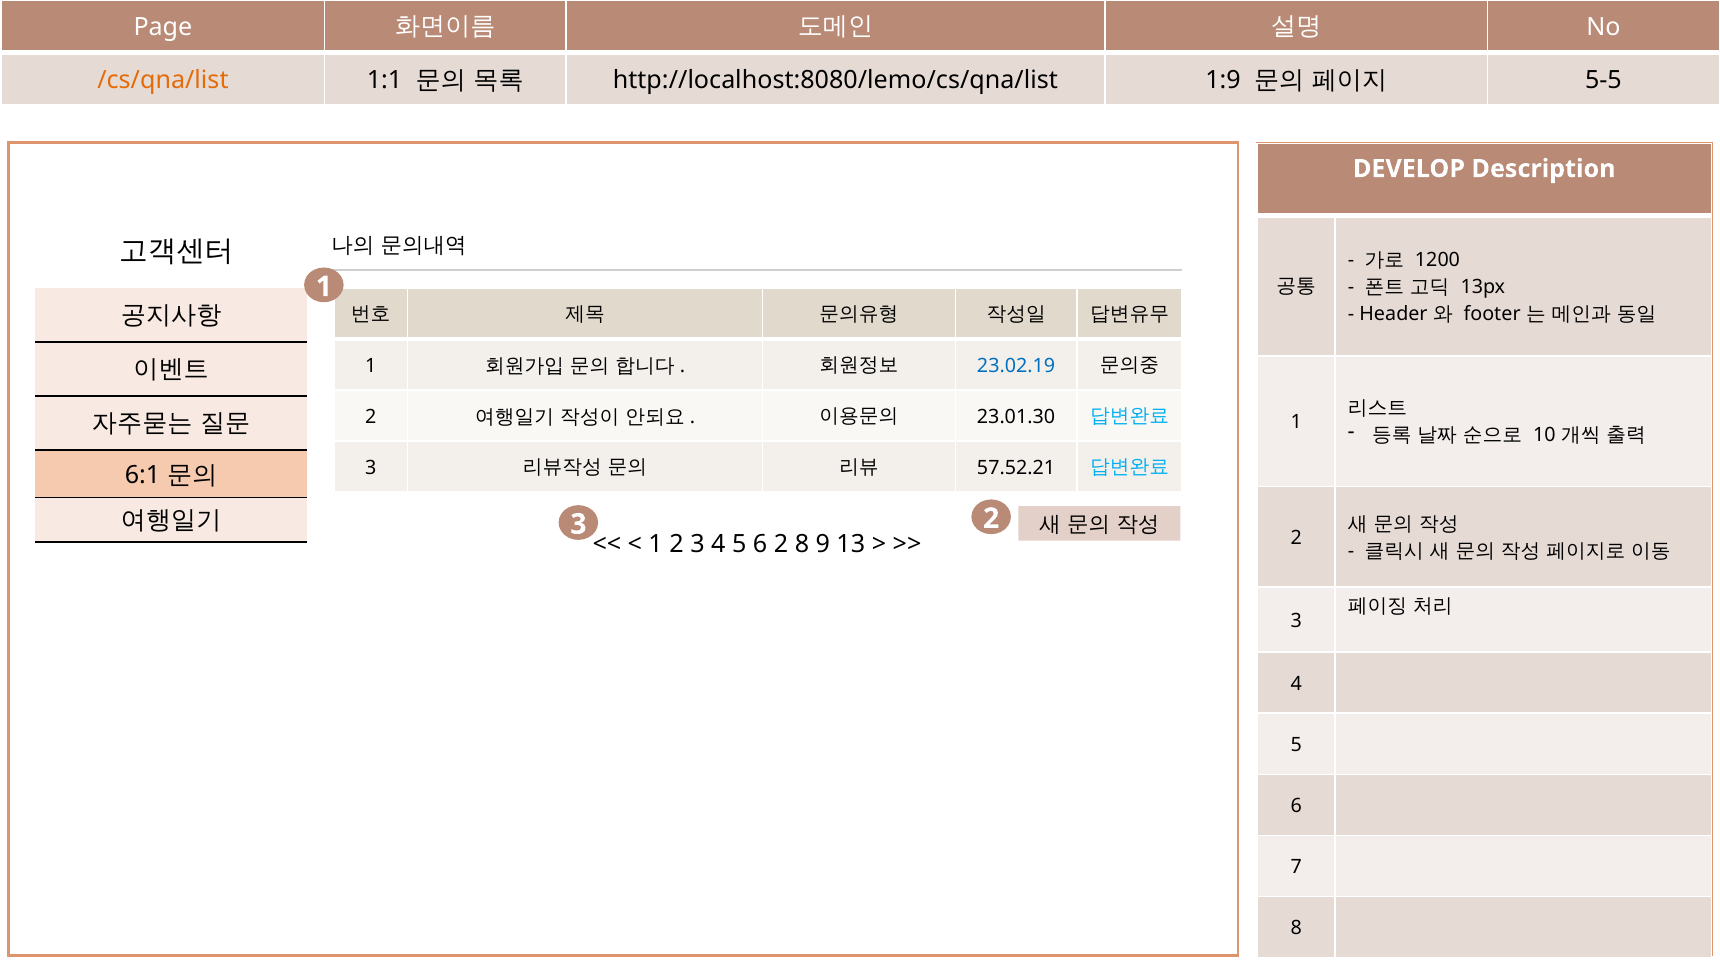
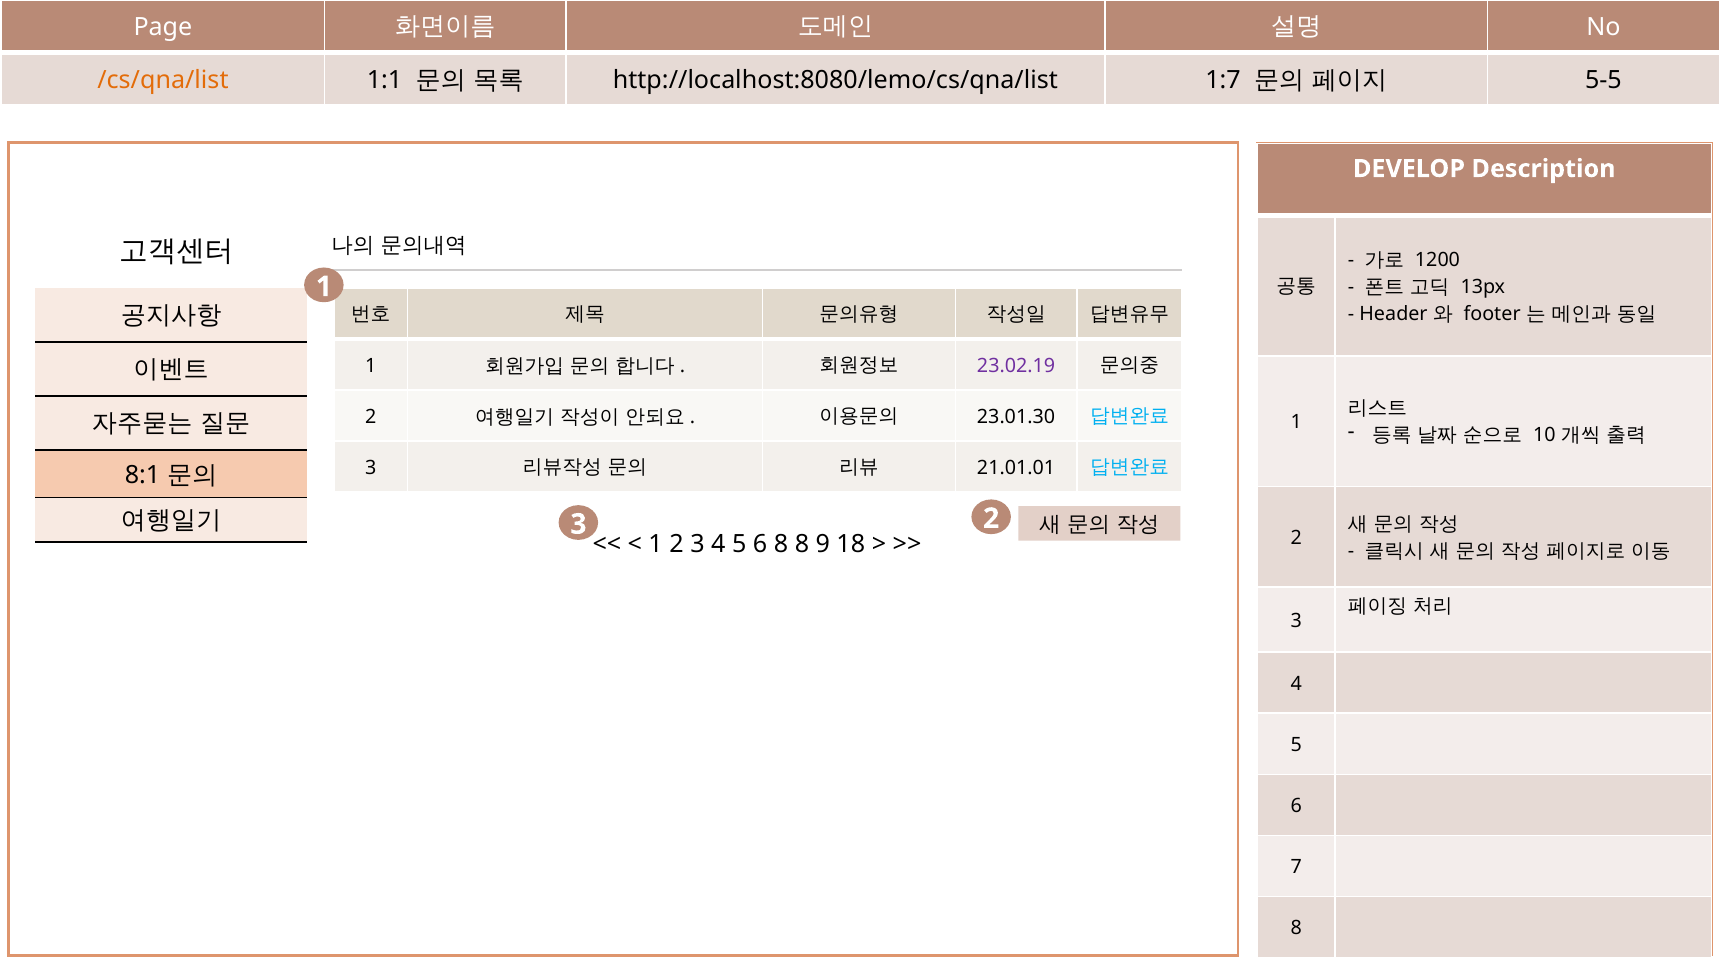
1:9: 1:9 -> 1:7
23.02.19 colour: blue -> purple
57.52.21: 57.52.21 -> 21.01.01
6:1: 6:1 -> 8:1
6 2: 2 -> 8
13: 13 -> 18
